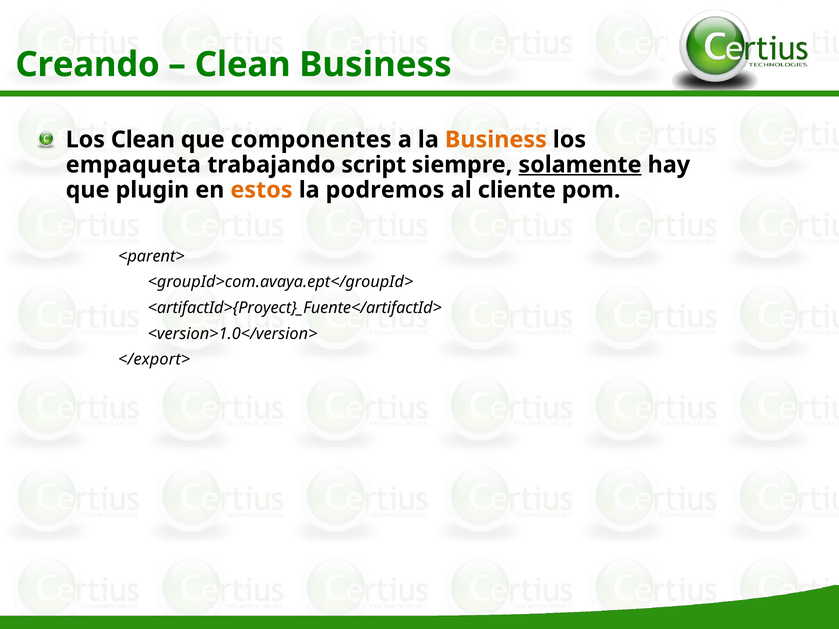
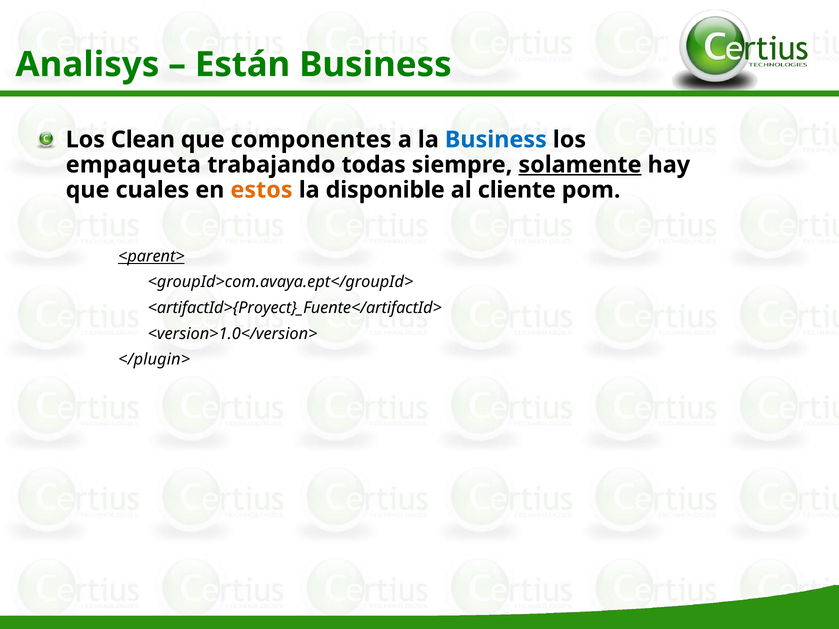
Creando: Creando -> Analisys
Clean at (243, 65): Clean -> Están
Business at (496, 140) colour: orange -> blue
script: script -> todas
plugin: plugin -> cuales
podremos: podremos -> disponible
<parent> underline: none -> present
</export>: </export> -> </plugin>
